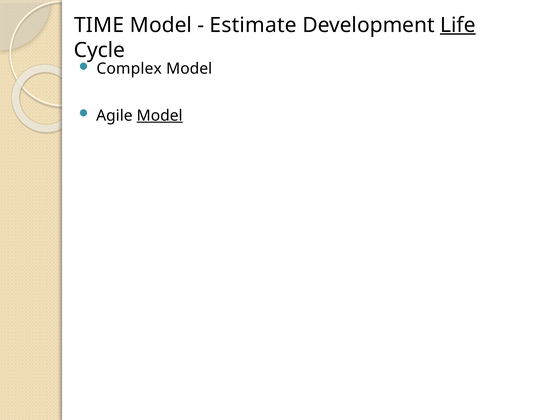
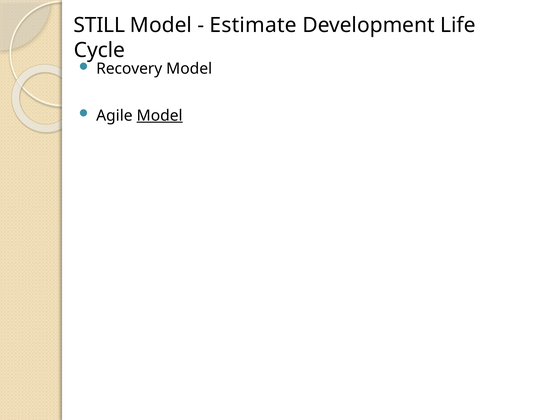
TIME: TIME -> STILL
Life underline: present -> none
Complex: Complex -> Recovery
